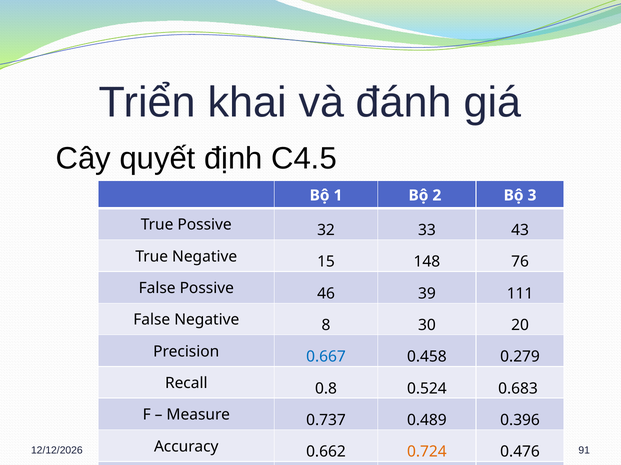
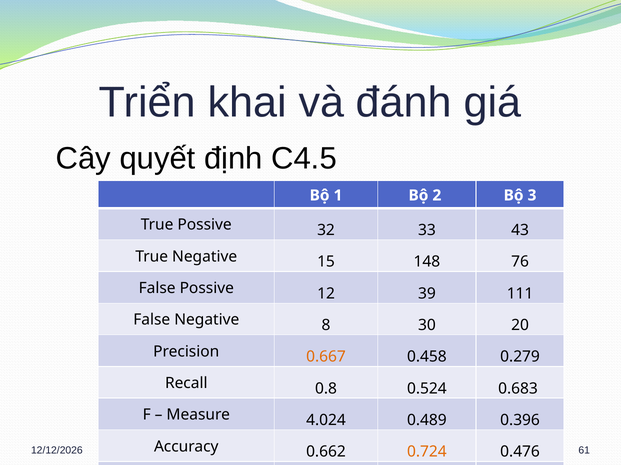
46: 46 -> 12
0.667 colour: blue -> orange
0.737: 0.737 -> 4.024
91: 91 -> 61
